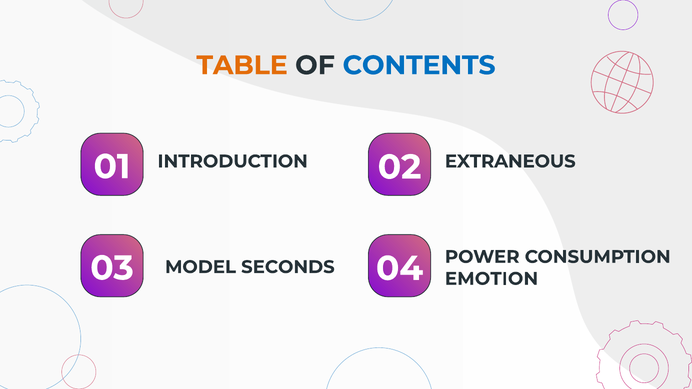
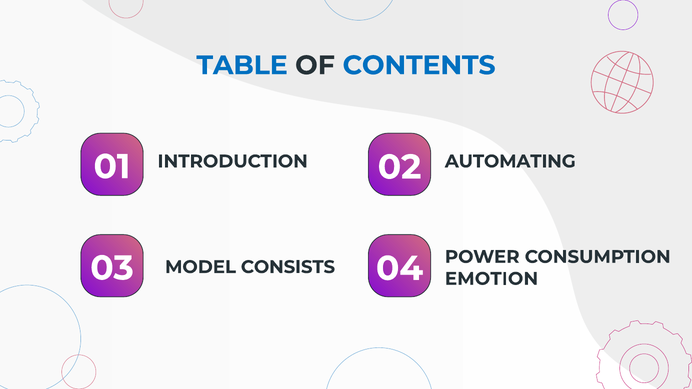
TABLE colour: orange -> blue
EXTRANEOUS: EXTRANEOUS -> AUTOMATING
SECONDS: SECONDS -> CONSISTS
